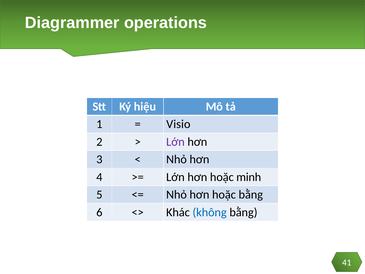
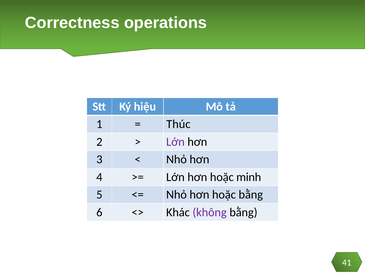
Diagrammer: Diagrammer -> Correctness
Visio: Visio -> Thúc
không colour: blue -> purple
